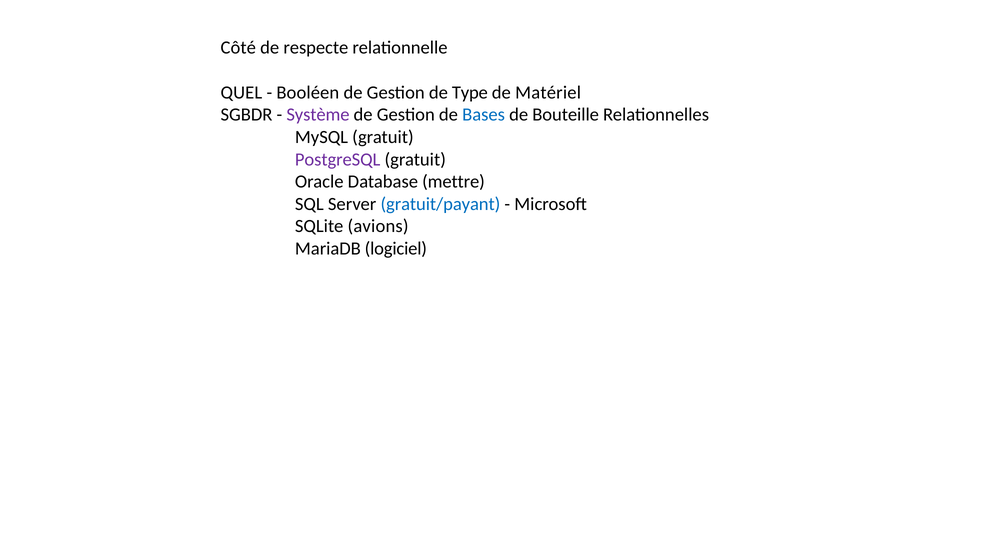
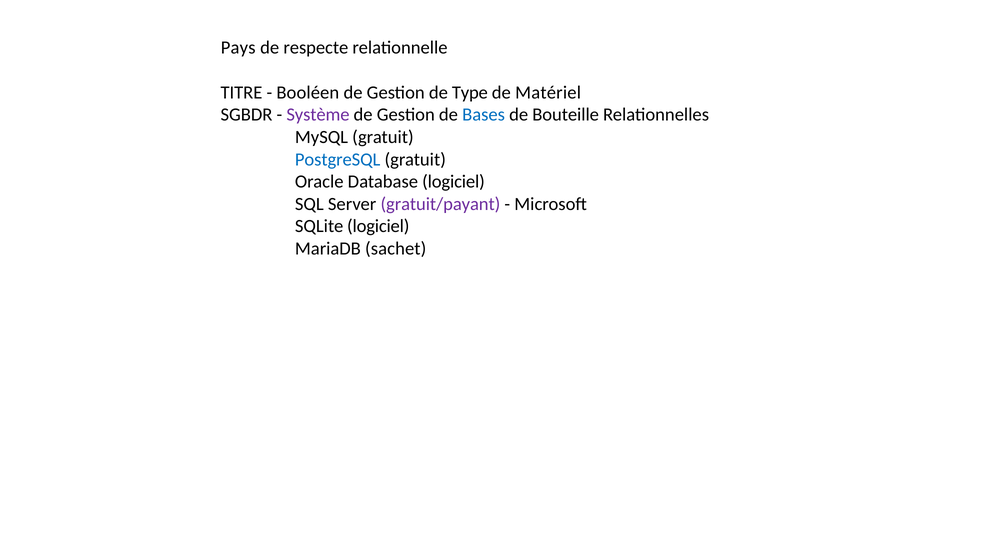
Côté: Côté -> Pays
QUEL: QUEL -> TITRE
PostgreSQL colour: purple -> blue
Database mettre: mettre -> logiciel
gratuit/payant colour: blue -> purple
SQLite avions: avions -> logiciel
logiciel: logiciel -> sachet
